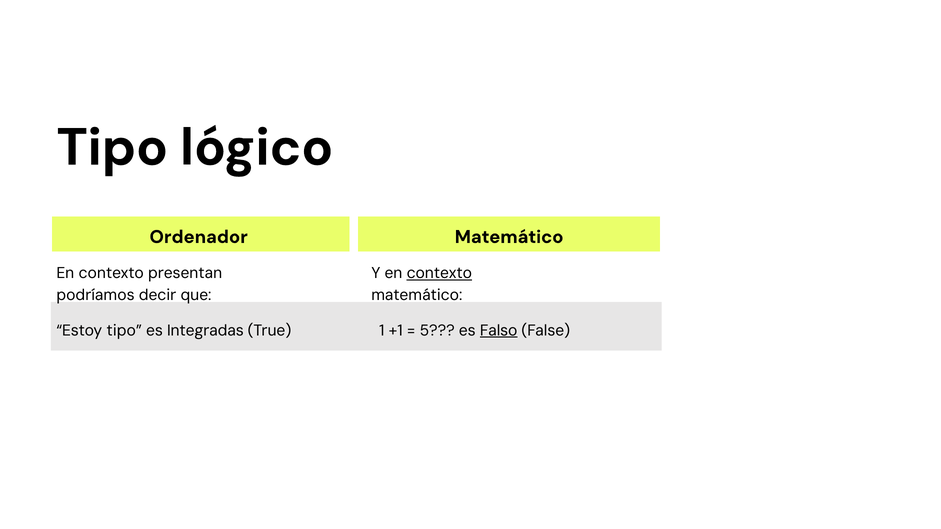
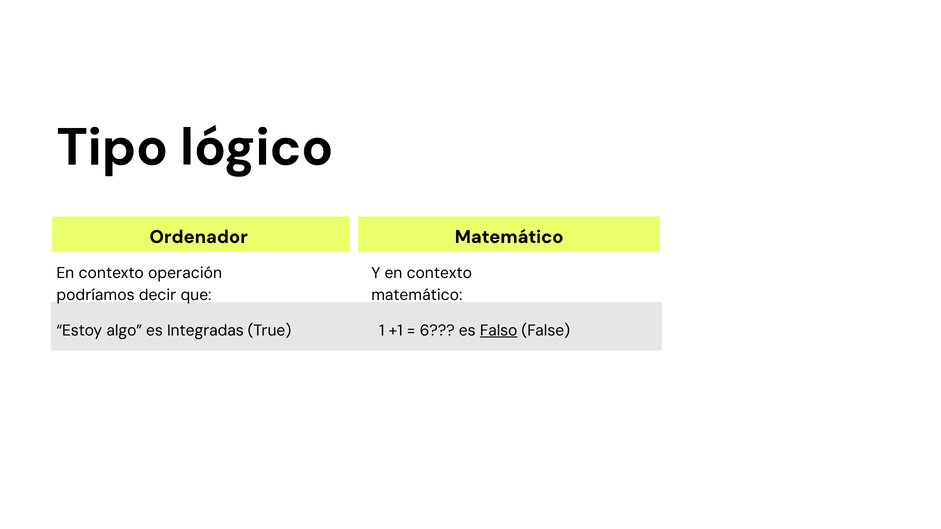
presentan: presentan -> operación
contexto at (439, 273) underline: present -> none
Estoy tipo: tipo -> algo
5: 5 -> 6
